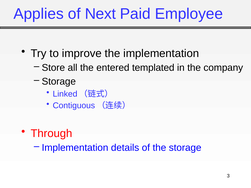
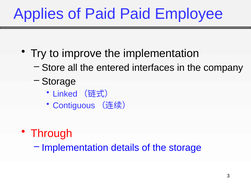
of Next: Next -> Paid
templated: templated -> interfaces
